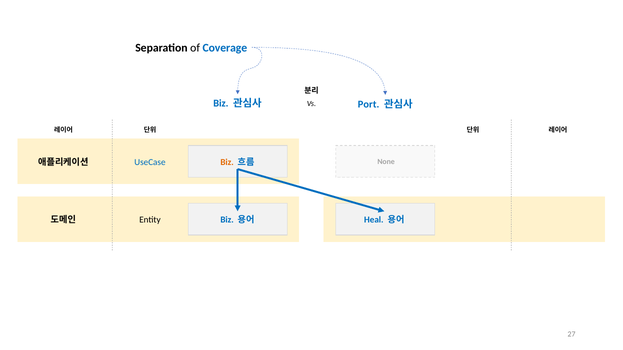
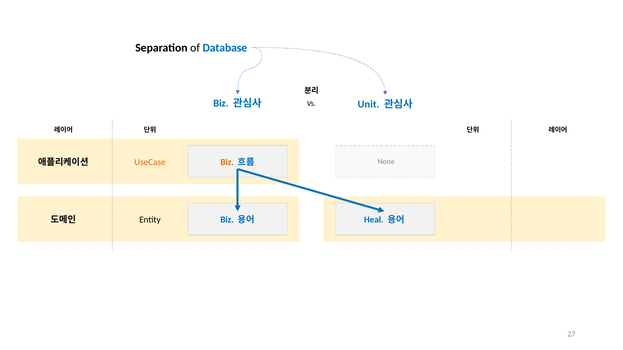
Coverage: Coverage -> Database
Port: Port -> Unit
UseCase colour: blue -> orange
